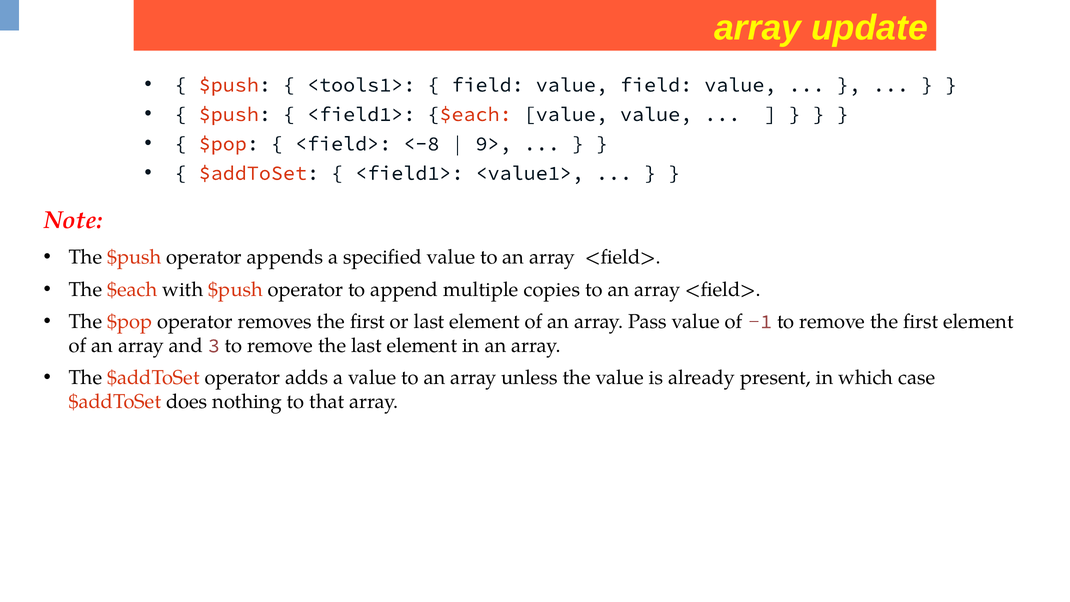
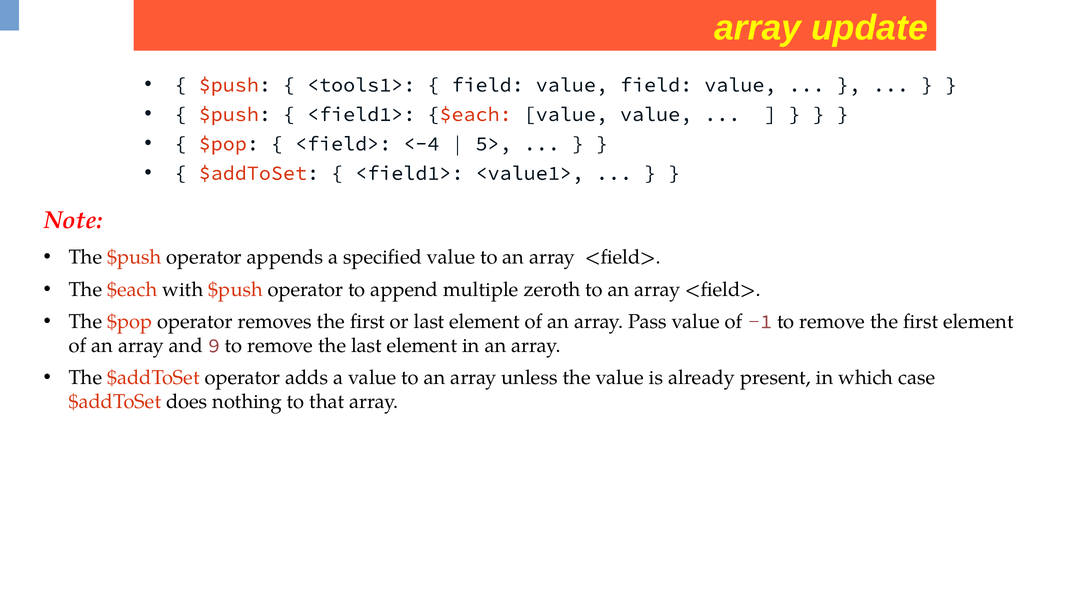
<-8: <-8 -> <-4
9>: 9> -> 5>
copies: copies -> zeroth
3: 3 -> 9
